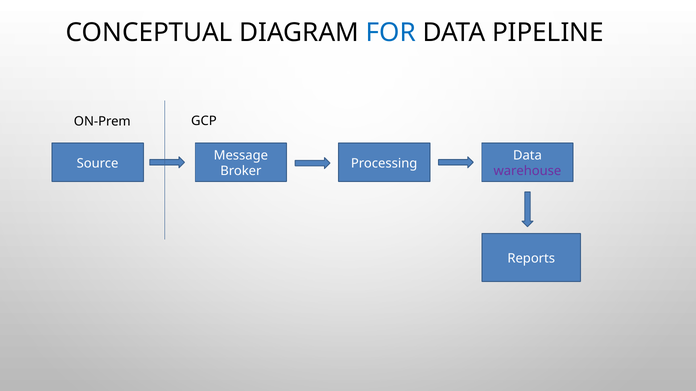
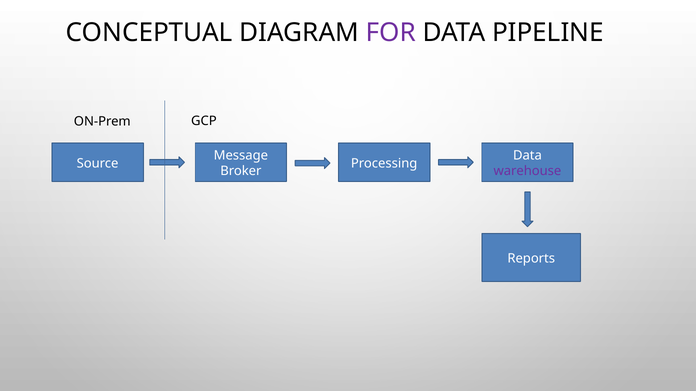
FOR colour: blue -> purple
